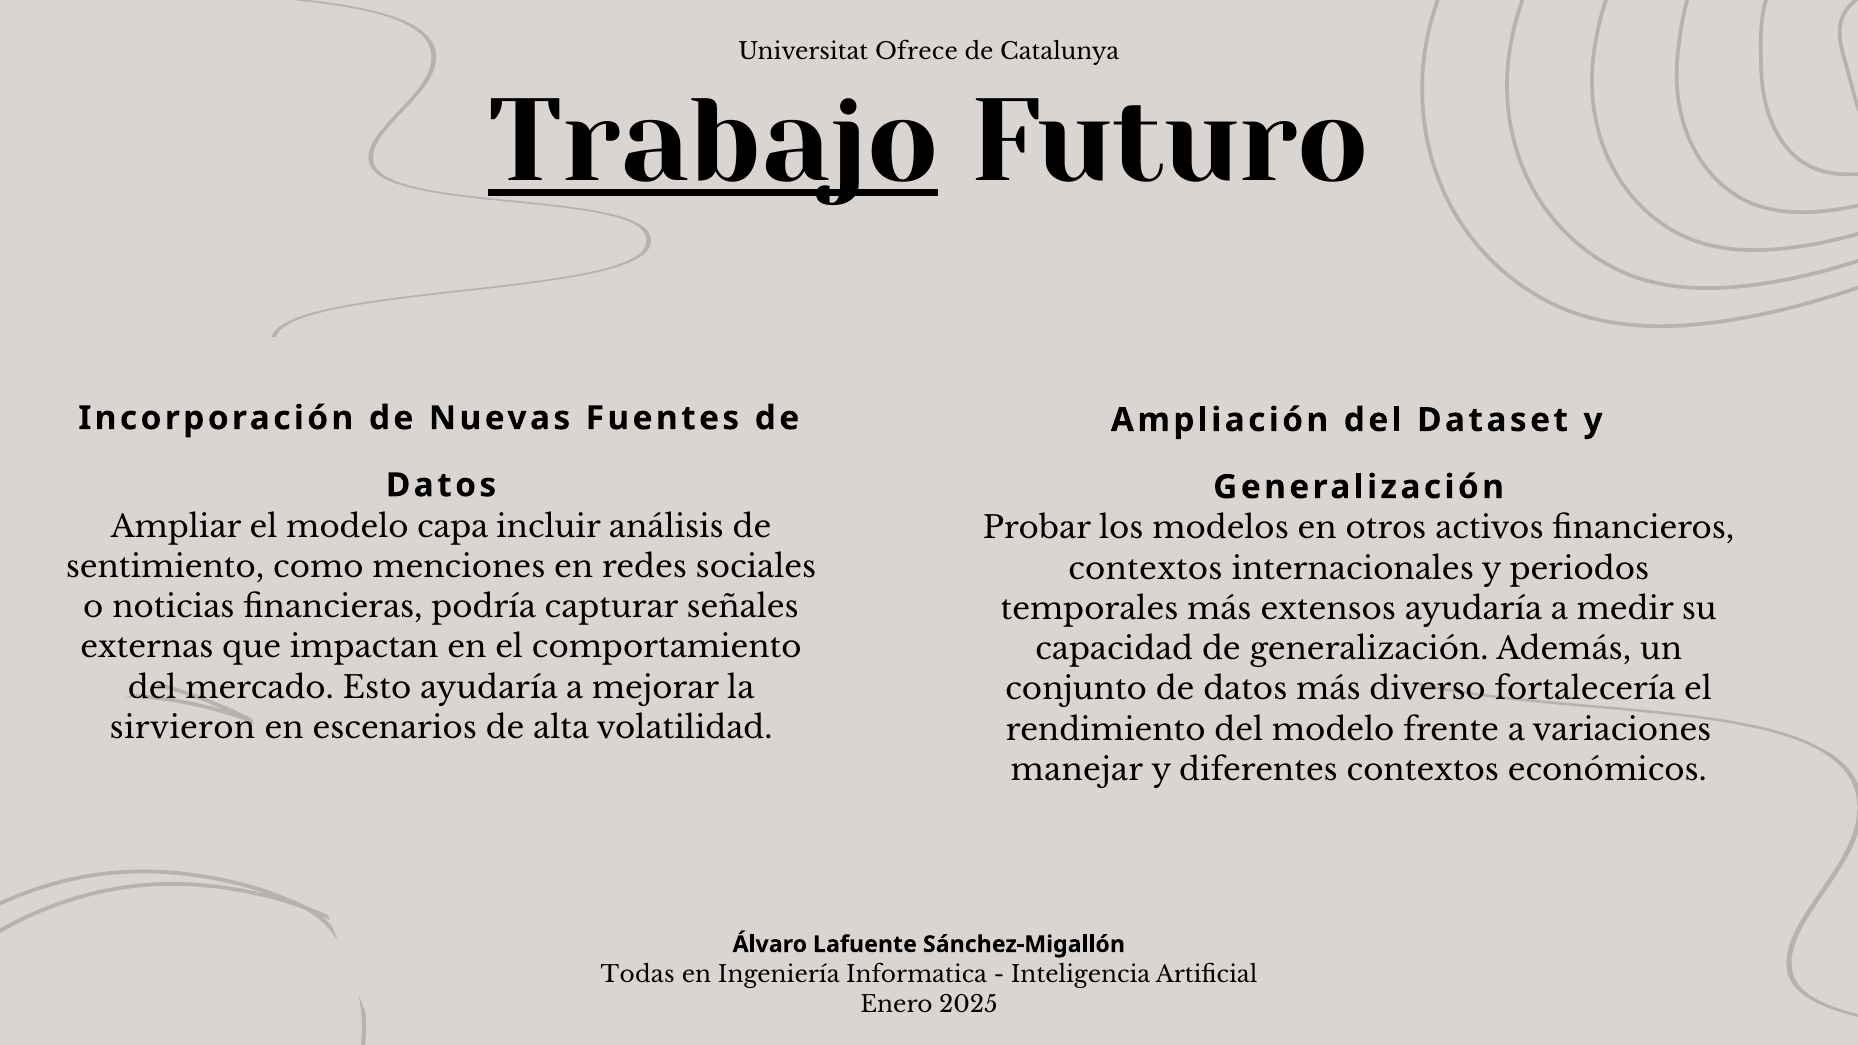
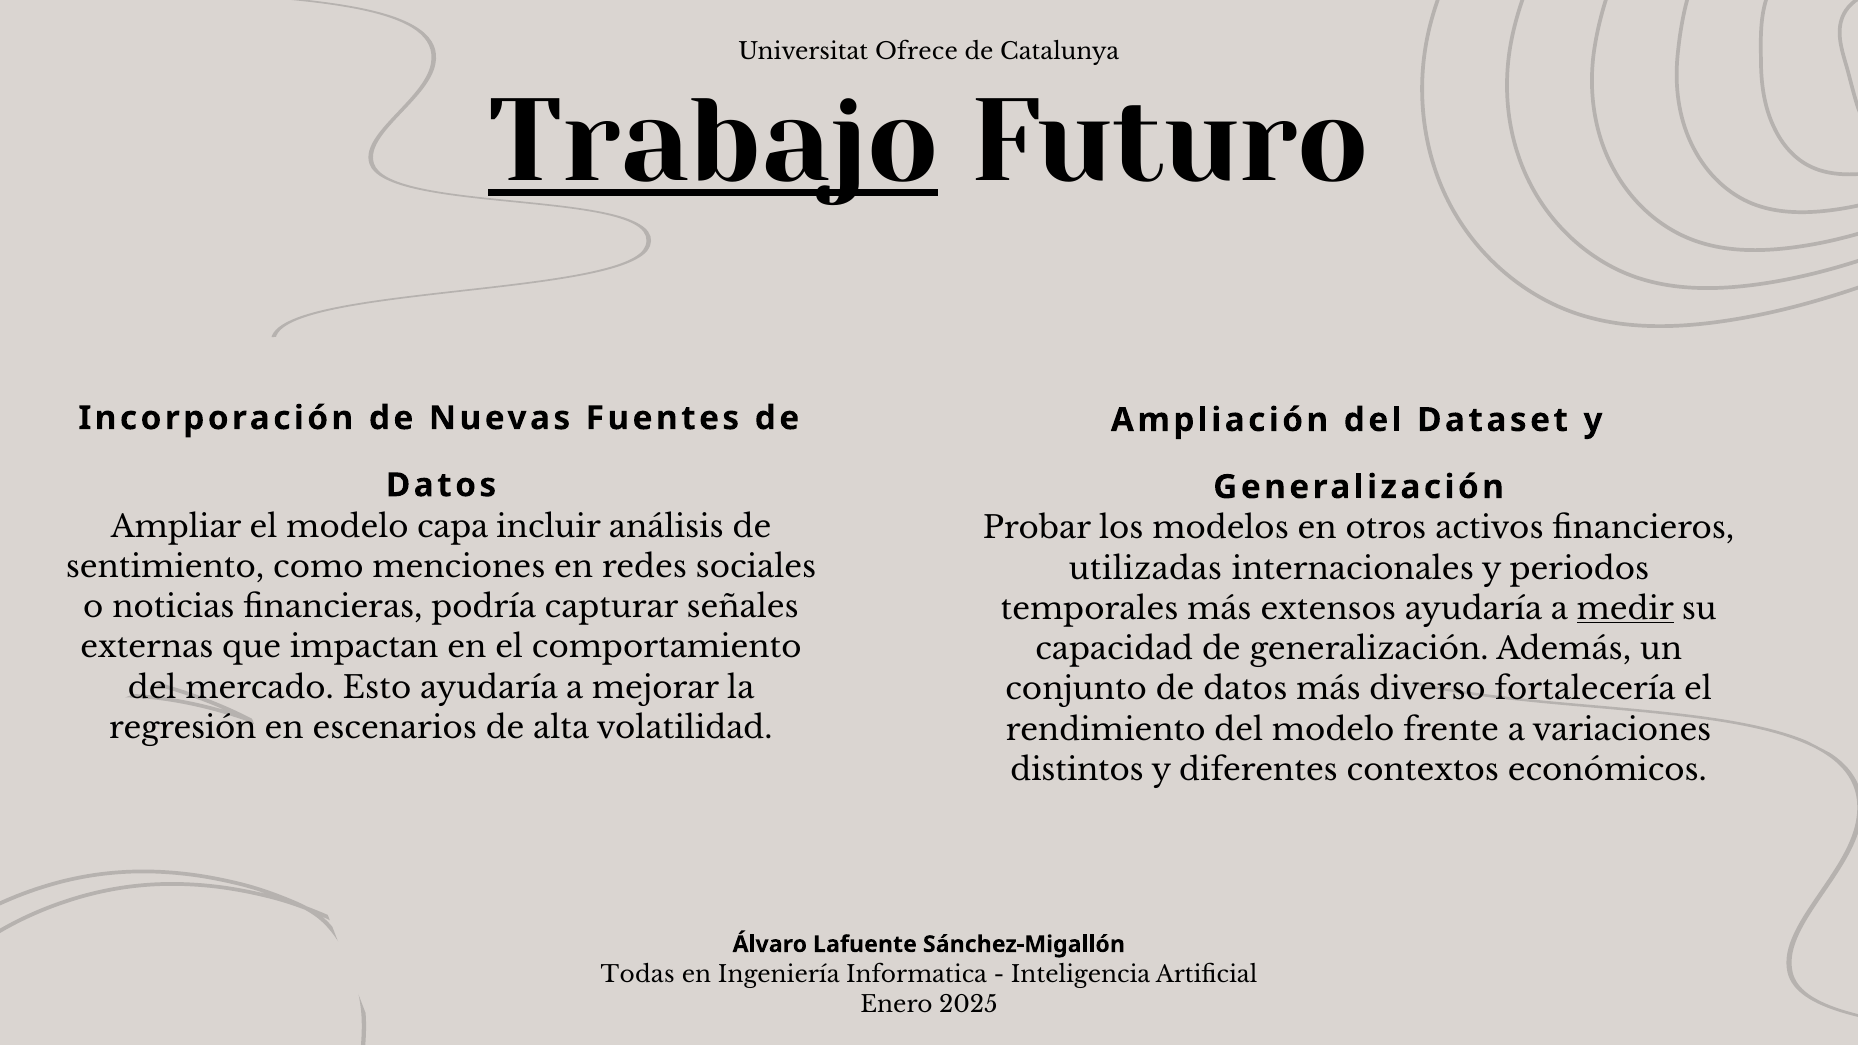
contextos at (1145, 569): contextos -> utilizadas
medir underline: none -> present
sirvieron: sirvieron -> regresión
manejar: manejar -> distintos
